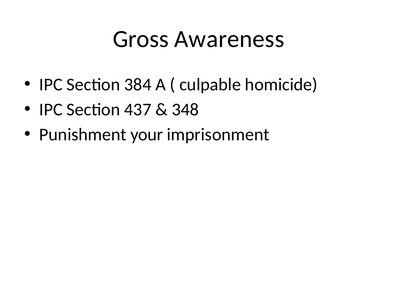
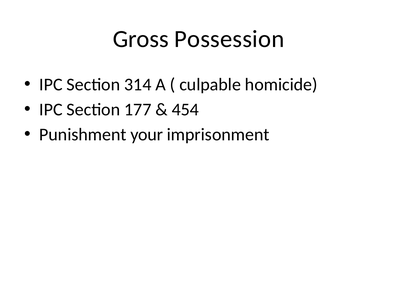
Awareness: Awareness -> Possession
384: 384 -> 314
437: 437 -> 177
348: 348 -> 454
